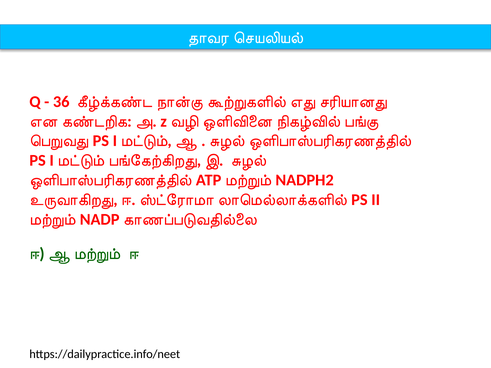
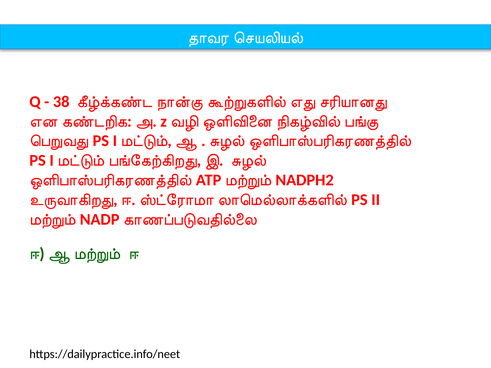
36: 36 -> 38
